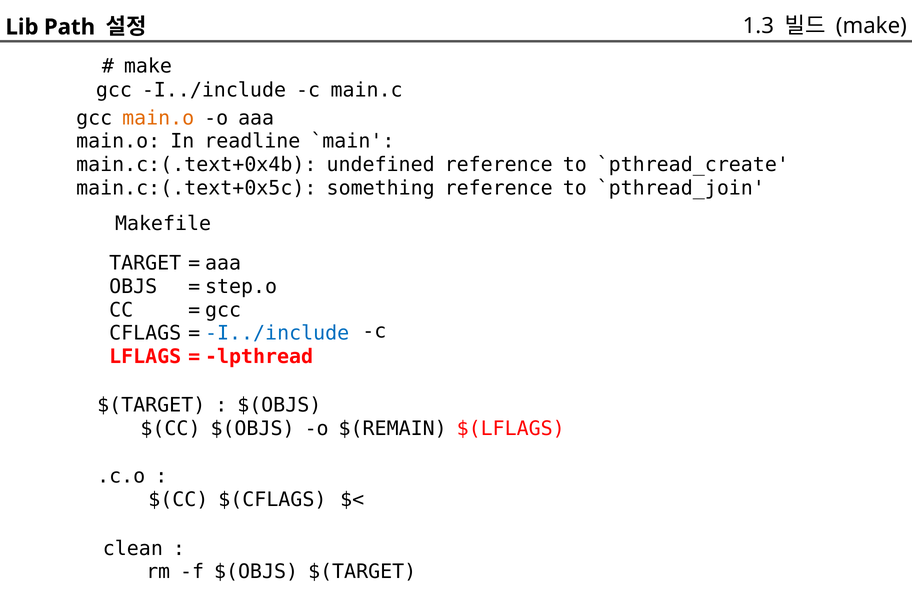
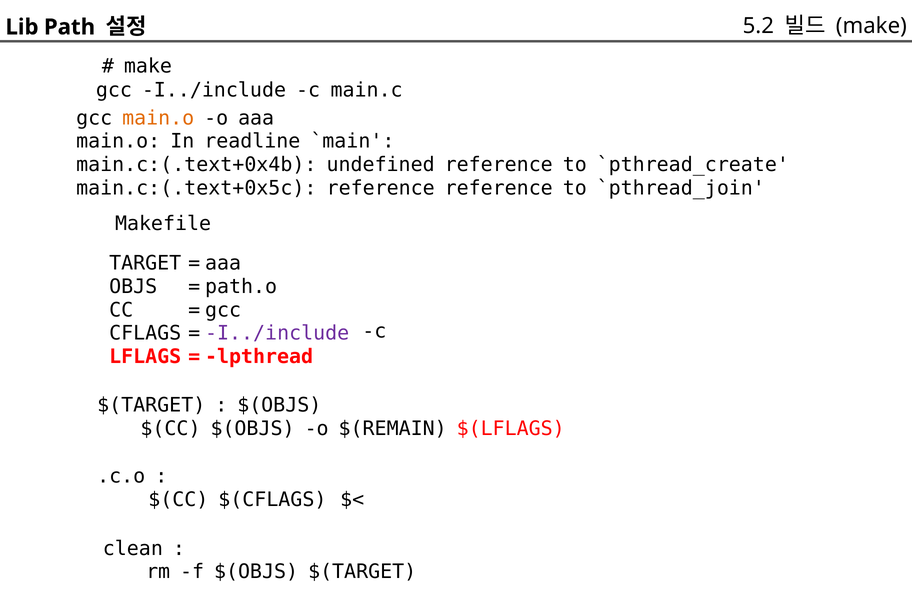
1.3: 1.3 -> 5.2
main.c:(.text+0x5c something: something -> reference
step.o: step.o -> path.o
I../include at (277, 333) colour: blue -> purple
